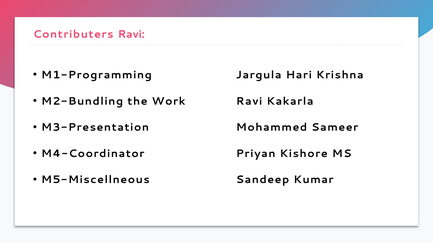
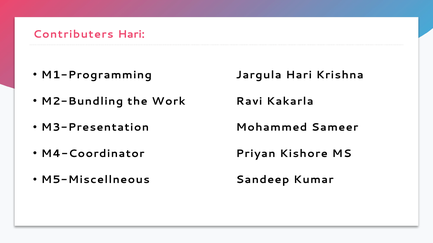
Contributers Ravi: Ravi -> Hari
